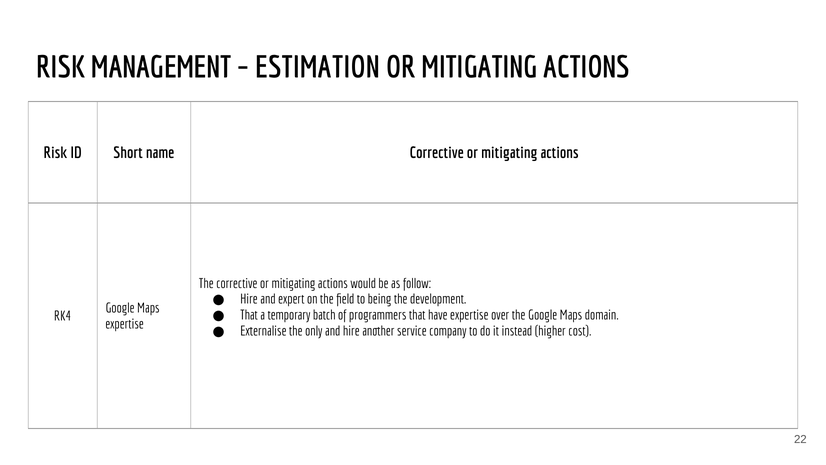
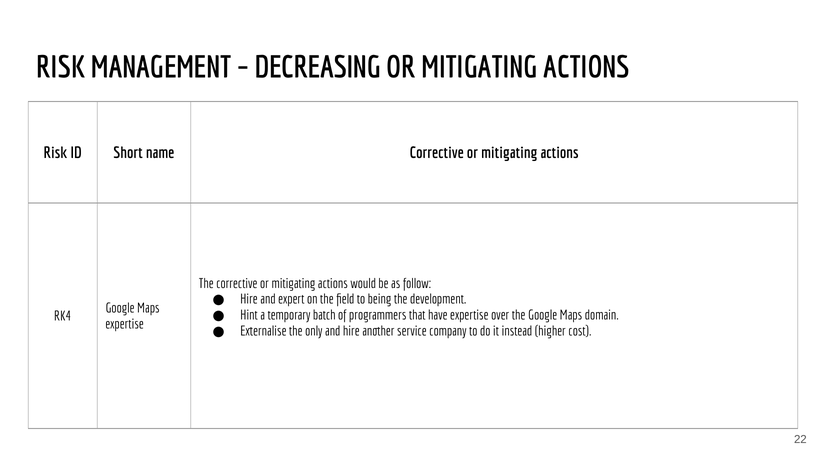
ESTIMATION: ESTIMATION -> DECREASING
That at (249, 315): That -> Hint
